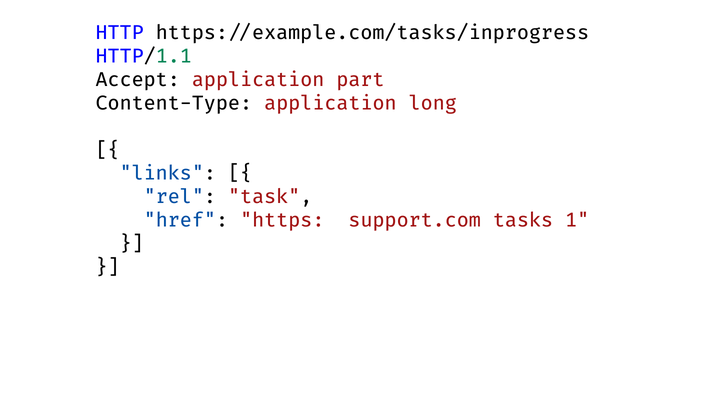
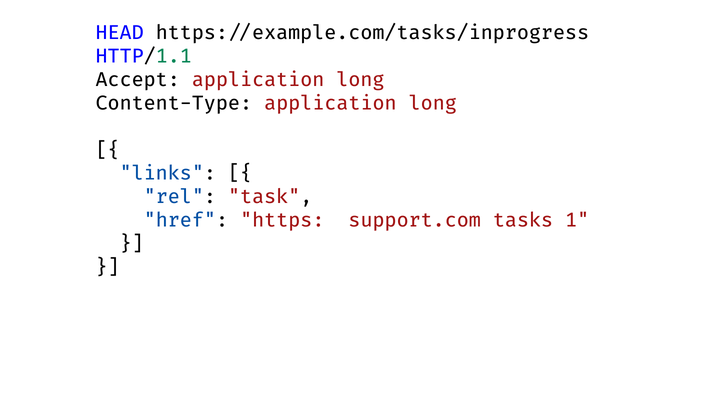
HTTP: HTTP -> HEAD
Accept application/part: application/part -> application/long
